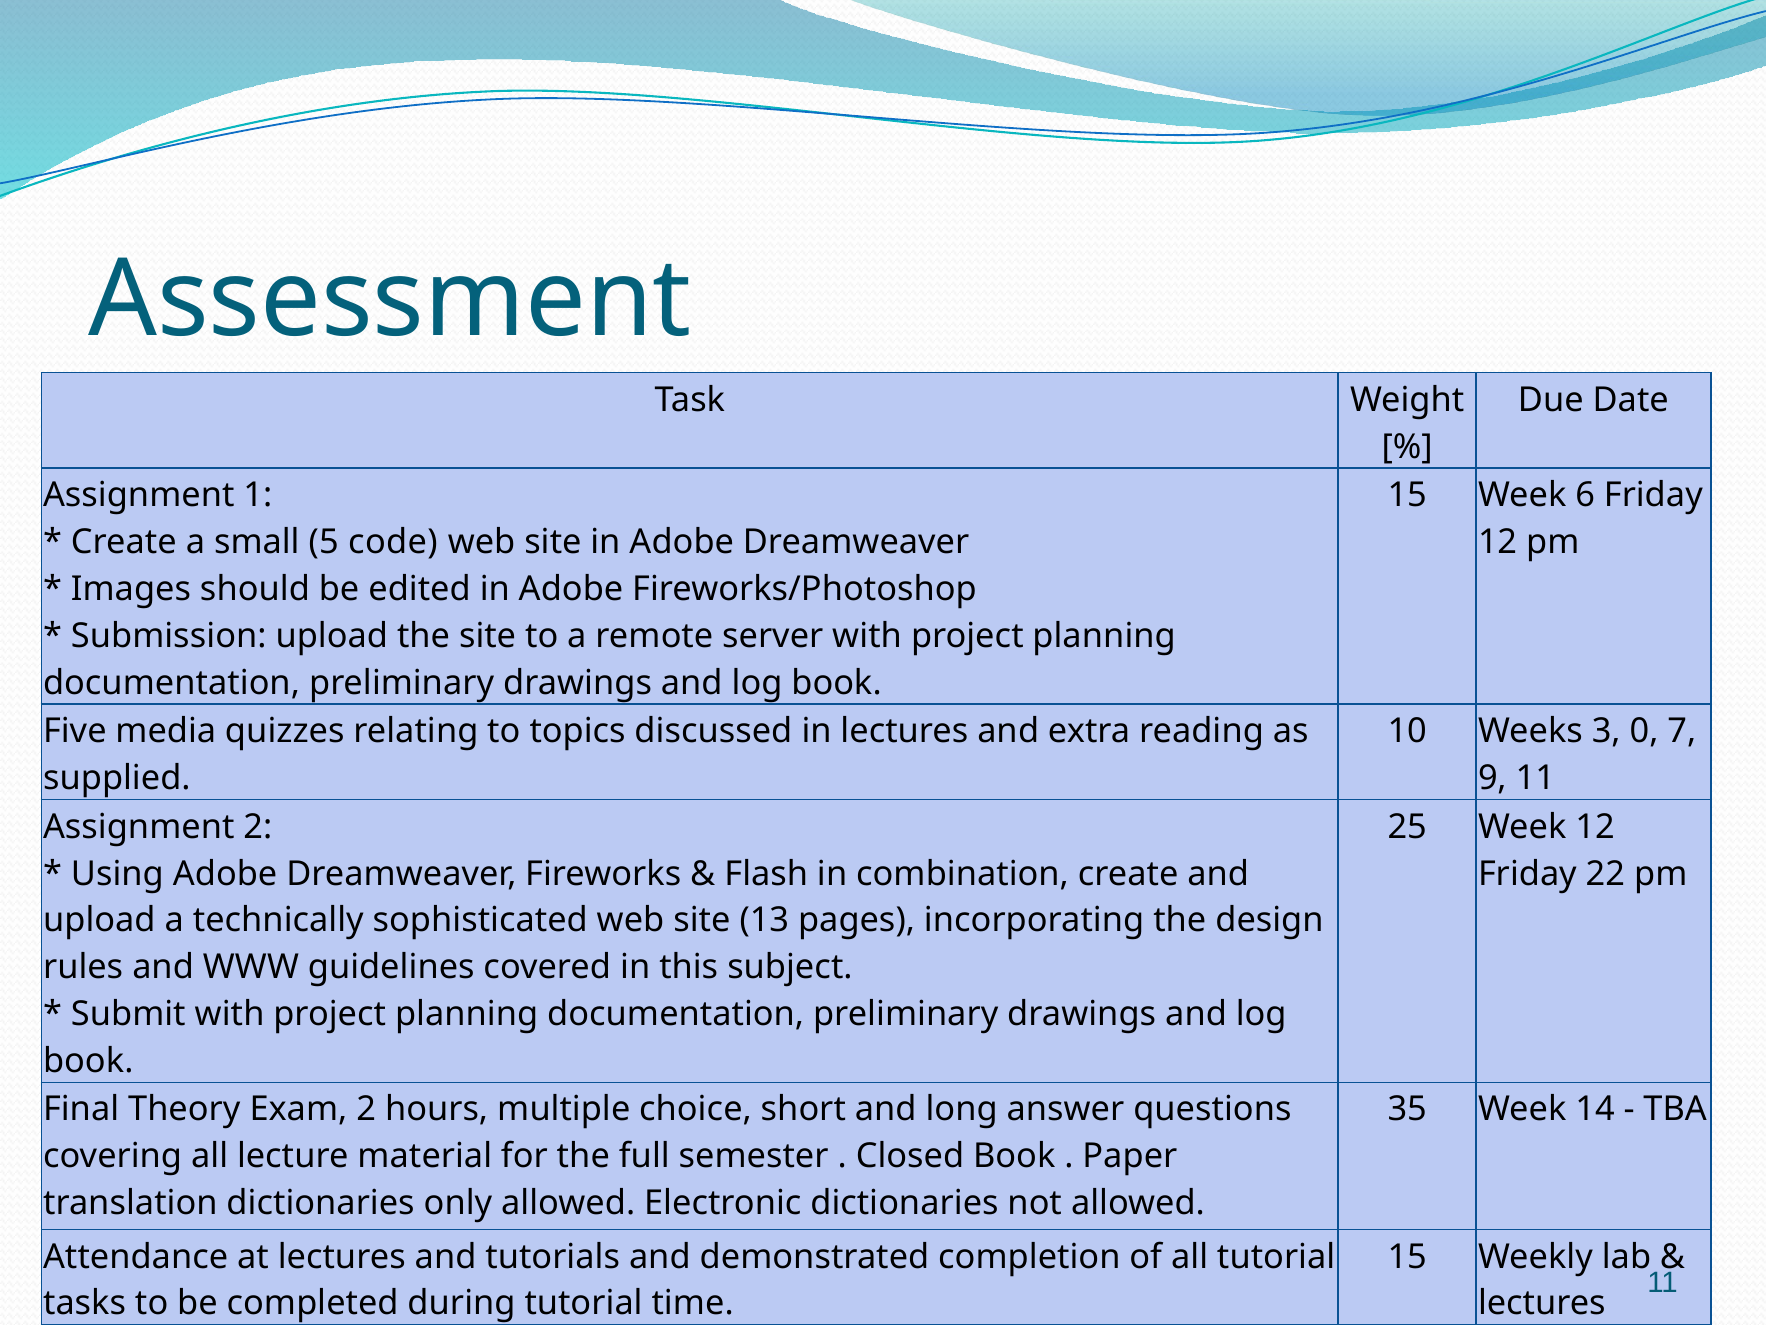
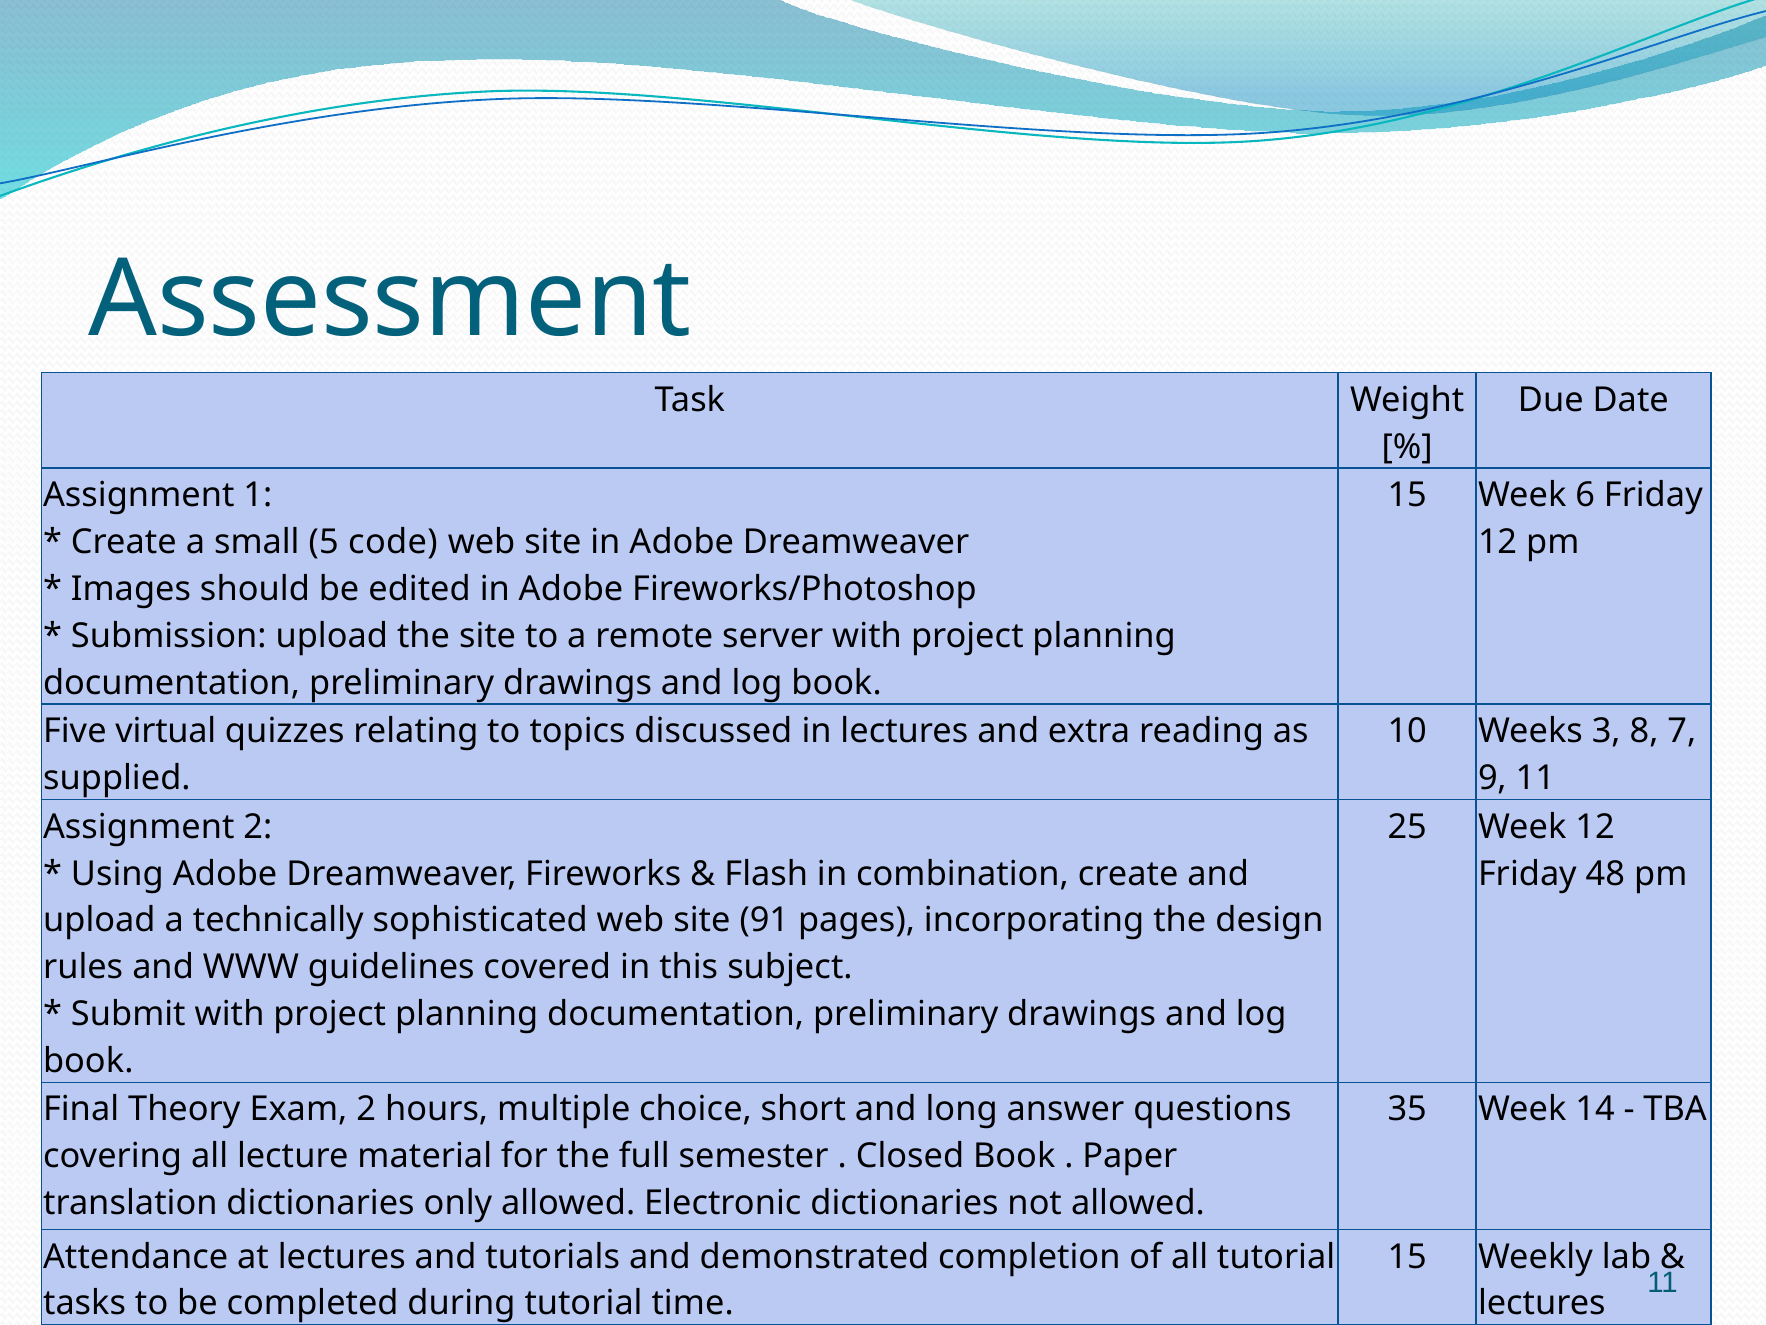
media: media -> virtual
0: 0 -> 8
22: 22 -> 48
13: 13 -> 91
